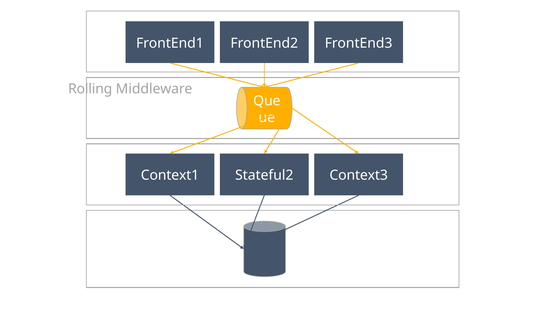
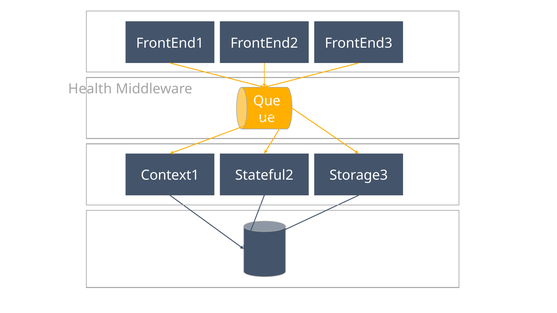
Rolling: Rolling -> Health
Context3: Context3 -> Storage3
